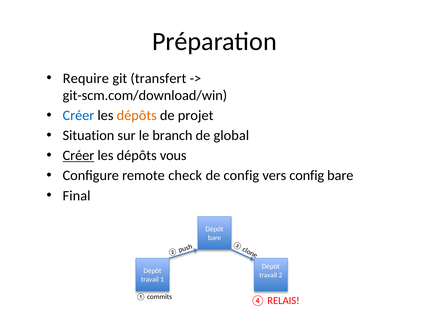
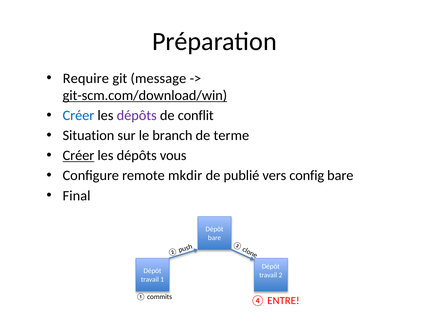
transfert: transfert -> message
git-scm.com/download/win underline: none -> present
dépôts at (137, 115) colour: orange -> purple
projet: projet -> conflit
global: global -> terme
check: check -> mkdir
de config: config -> publié
RELAIS: RELAIS -> ENTRE
